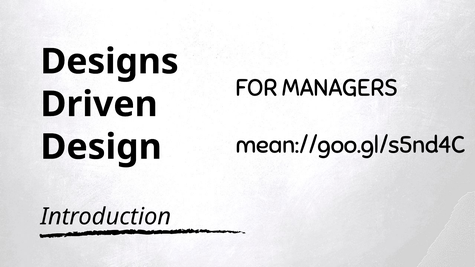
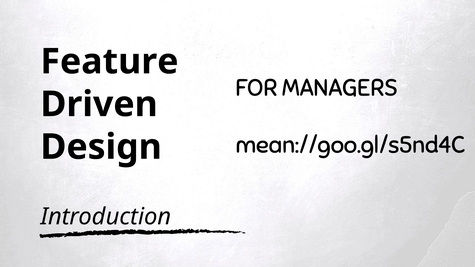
Designs: Designs -> Feature
